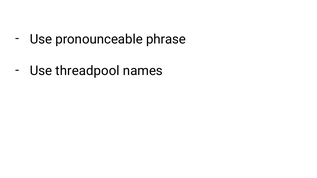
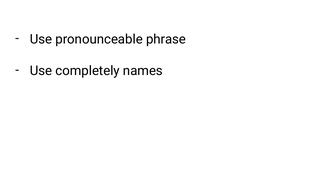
threadpool: threadpool -> completely
